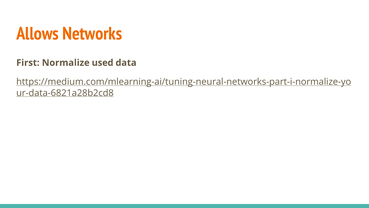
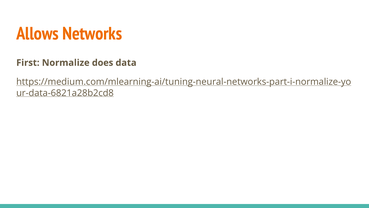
used: used -> does
